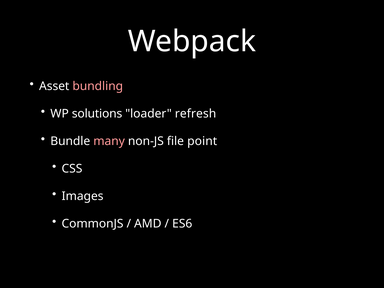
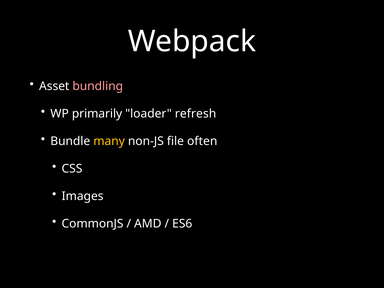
solutions: solutions -> primarily
many colour: pink -> yellow
point: point -> often
